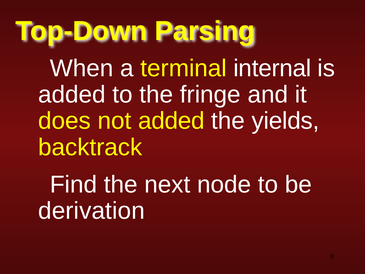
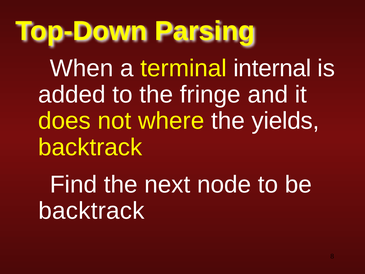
not added: added -> where
derivation at (91, 211): derivation -> backtrack
